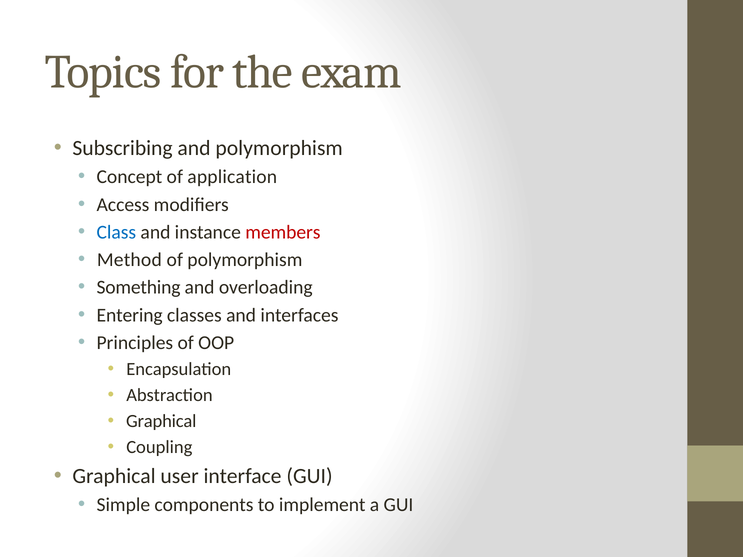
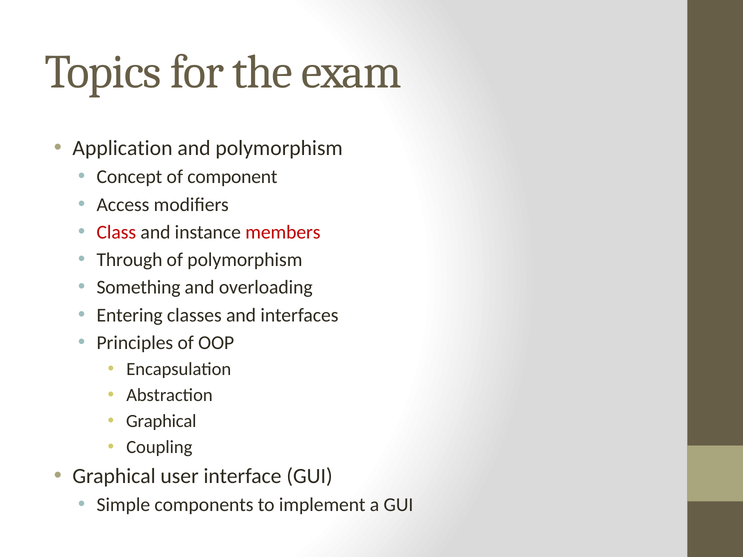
Subscribing: Subscribing -> Application
application: application -> component
Class colour: blue -> red
Method: Method -> Through
